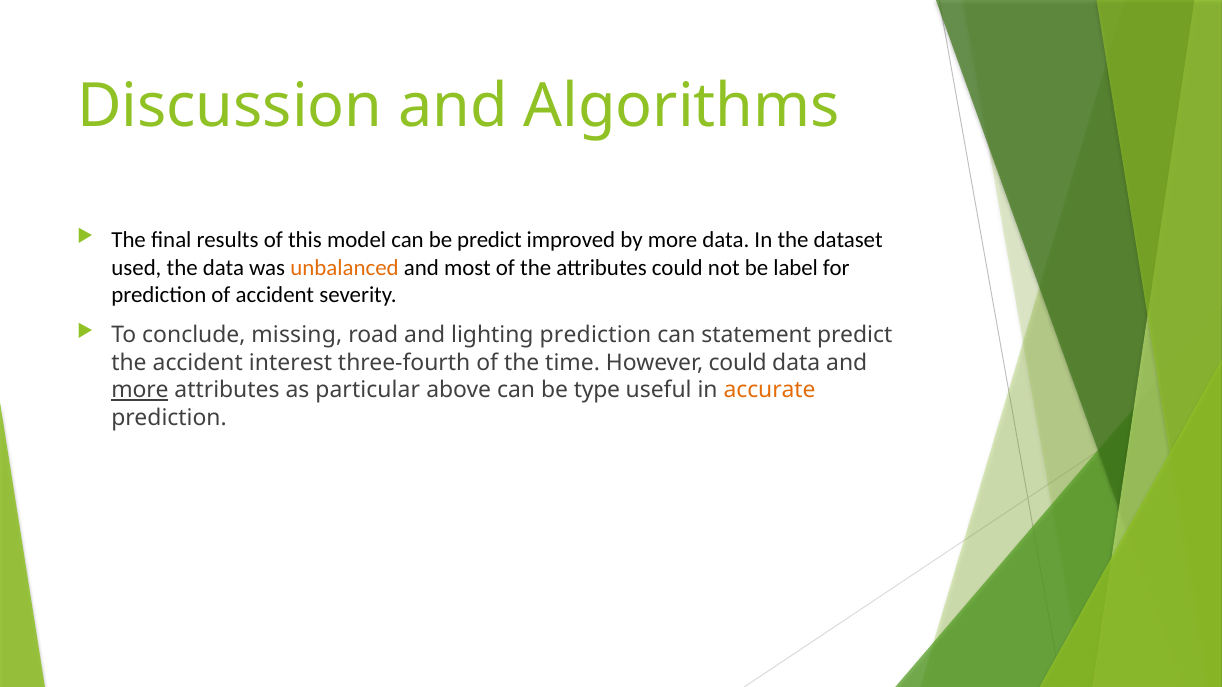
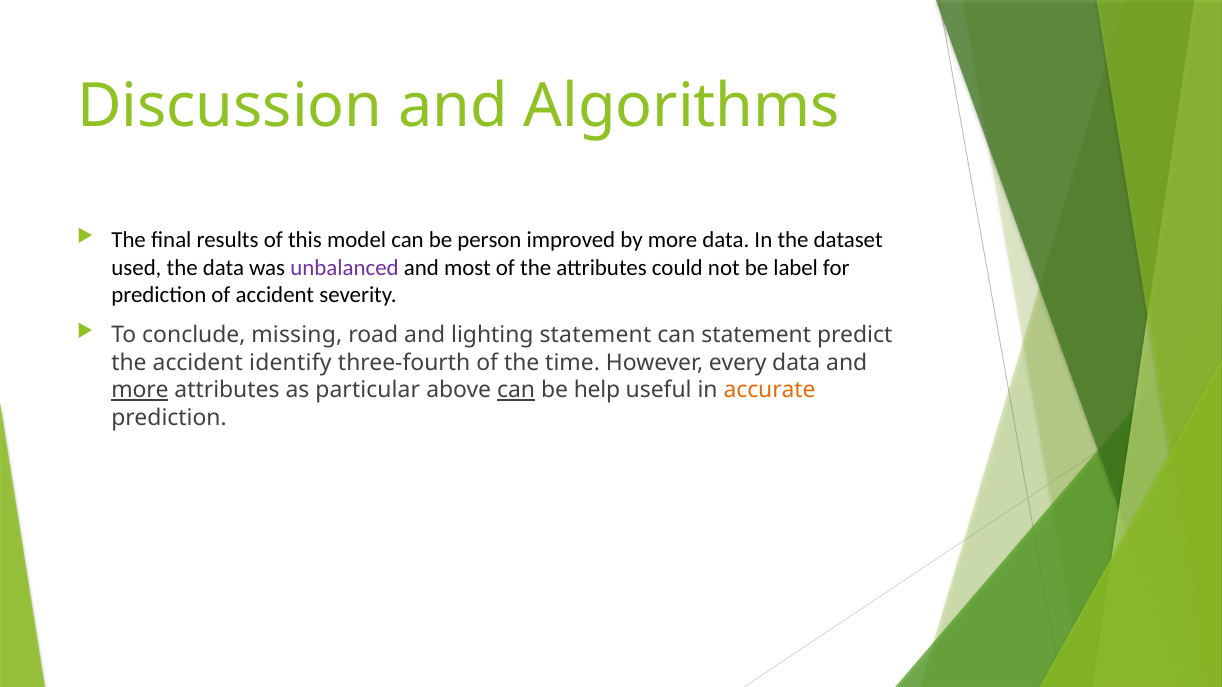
be predict: predict -> person
unbalanced colour: orange -> purple
lighting prediction: prediction -> statement
interest: interest -> identify
However could: could -> every
can at (516, 390) underline: none -> present
type: type -> help
